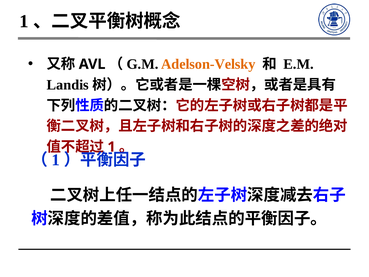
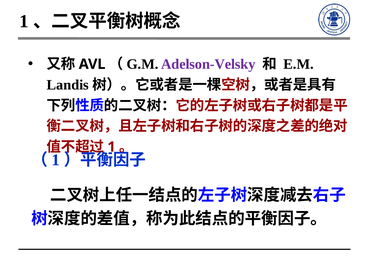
Adelson-Velsky colour: orange -> purple
